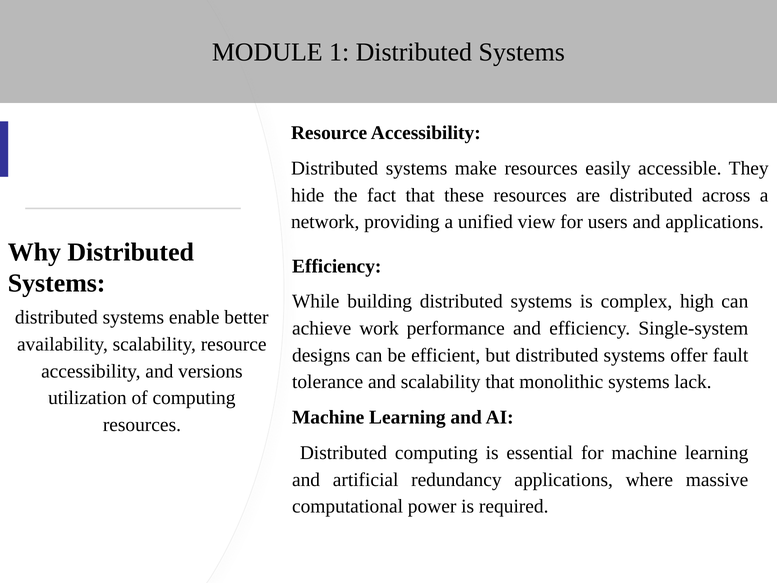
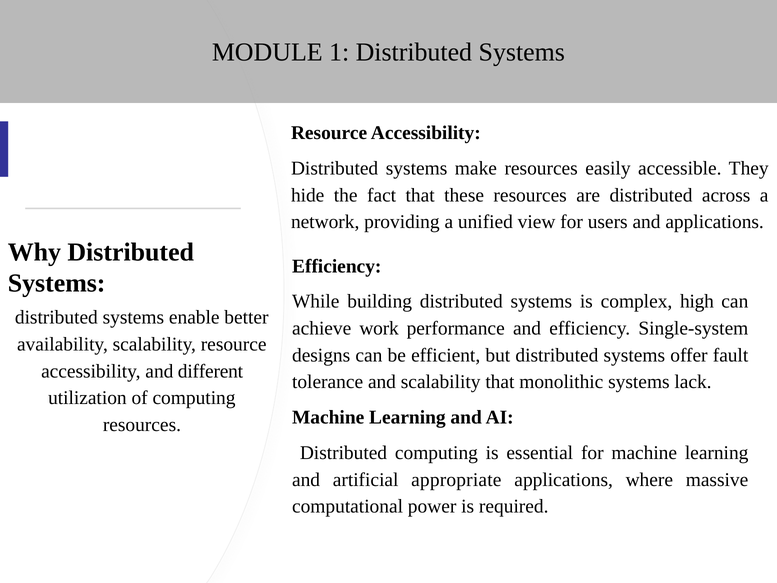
versions: versions -> different
redundancy: redundancy -> appropriate
